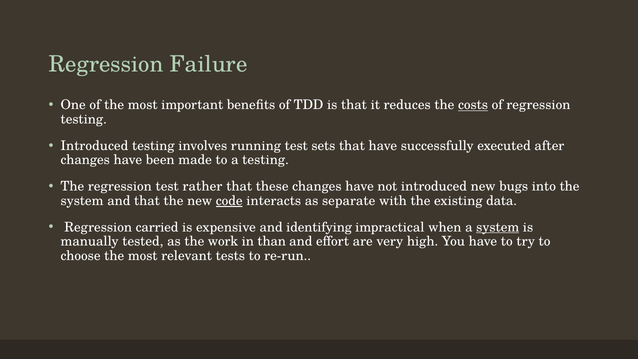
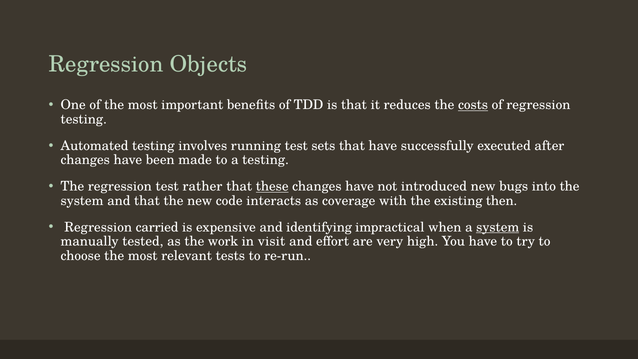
Failure: Failure -> Objects
Introduced at (94, 146): Introduced -> Automated
these underline: none -> present
code underline: present -> none
separate: separate -> coverage
data: data -> then
than: than -> visit
